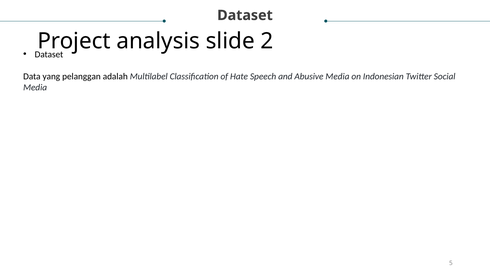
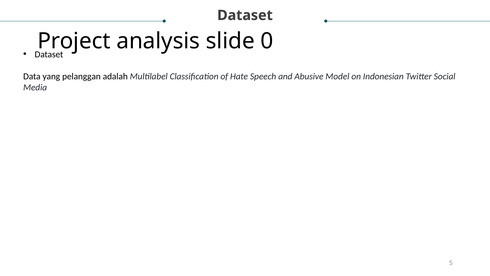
2: 2 -> 0
Abusive Media: Media -> Model
